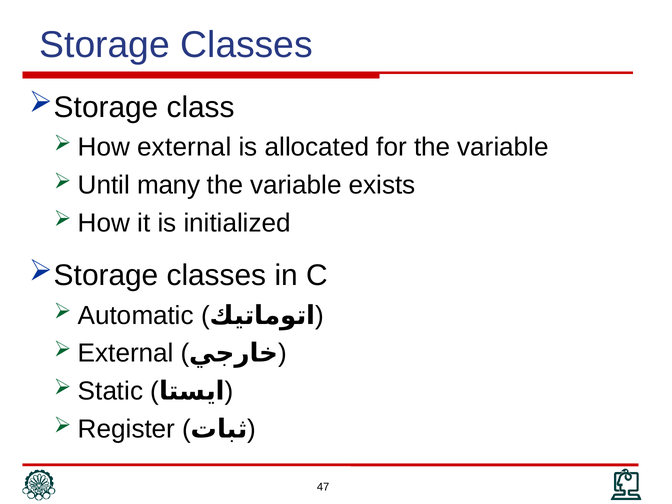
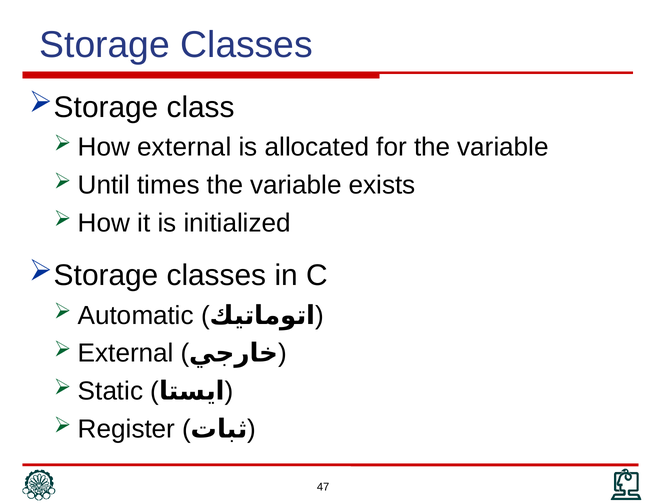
many: many -> times
